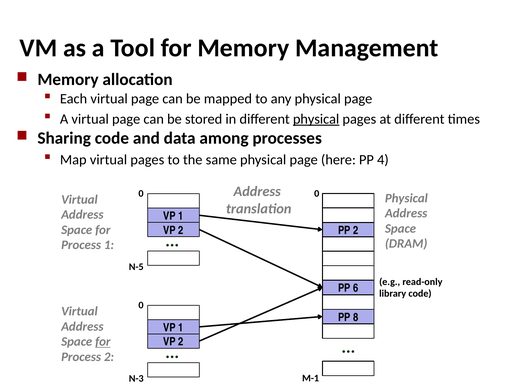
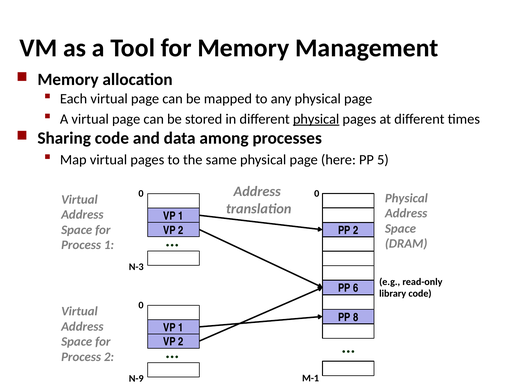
4: 4 -> 5
N-5: N-5 -> N-3
for at (103, 342) underline: present -> none
N-3: N-3 -> N-9
